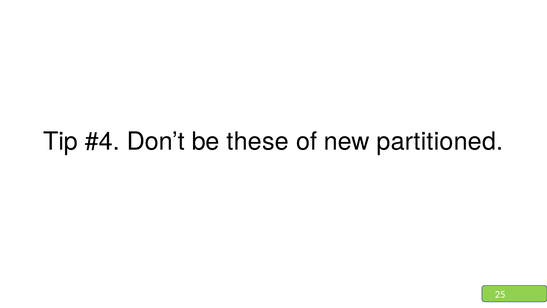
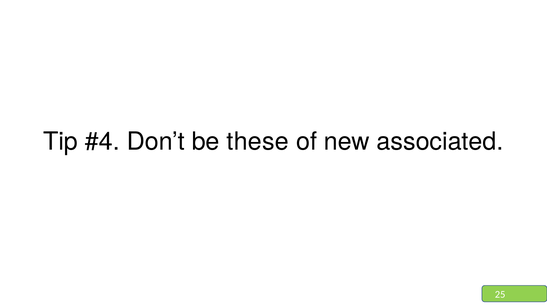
partitioned: partitioned -> associated
